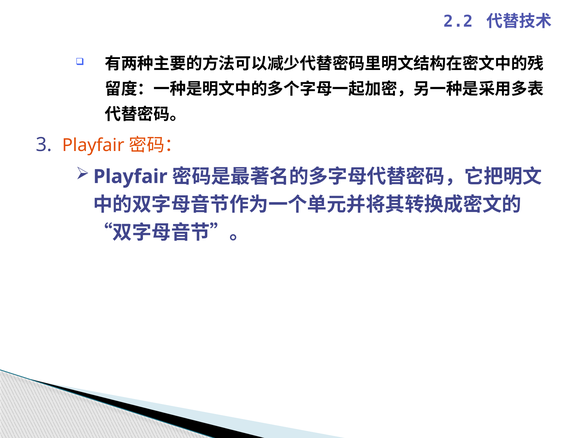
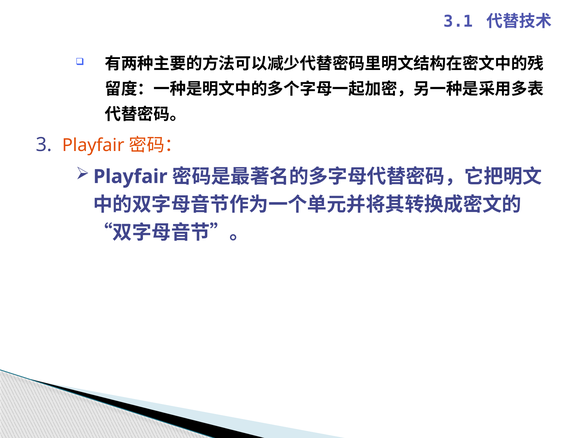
2.2: 2.2 -> 3.1
